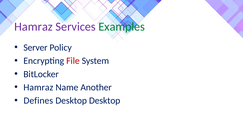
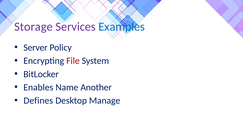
Hamraz at (34, 27): Hamraz -> Storage
Examples colour: green -> blue
Hamraz at (38, 87): Hamraz -> Enables
Desktop Desktop: Desktop -> Manage
